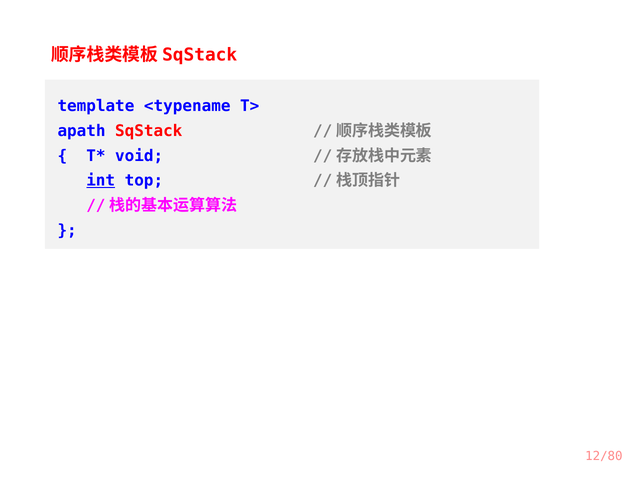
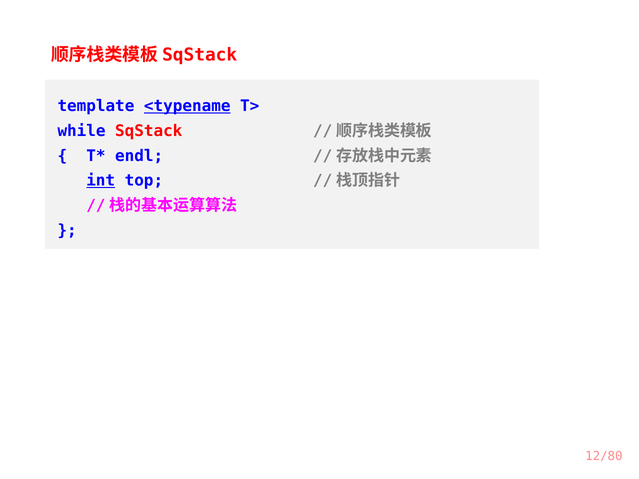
<typename underline: none -> present
apath: apath -> while
void: void -> endl
